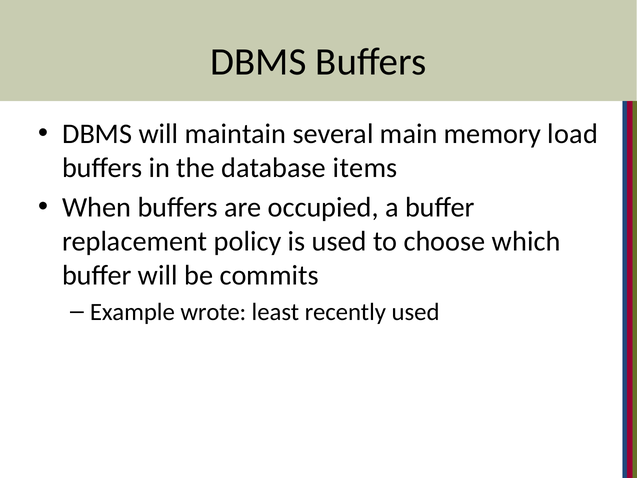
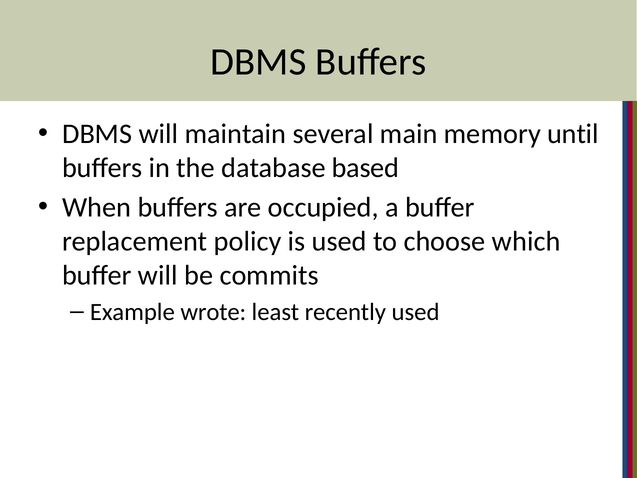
load: load -> until
items: items -> based
